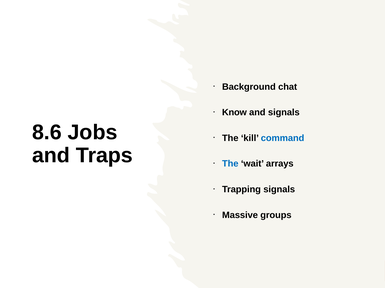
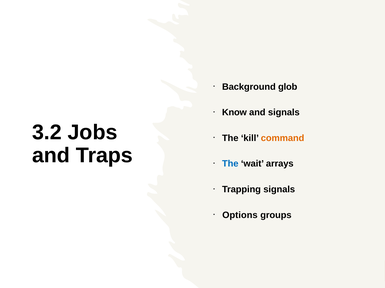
chat: chat -> glob
8.6: 8.6 -> 3.2
command colour: blue -> orange
Massive: Massive -> Options
